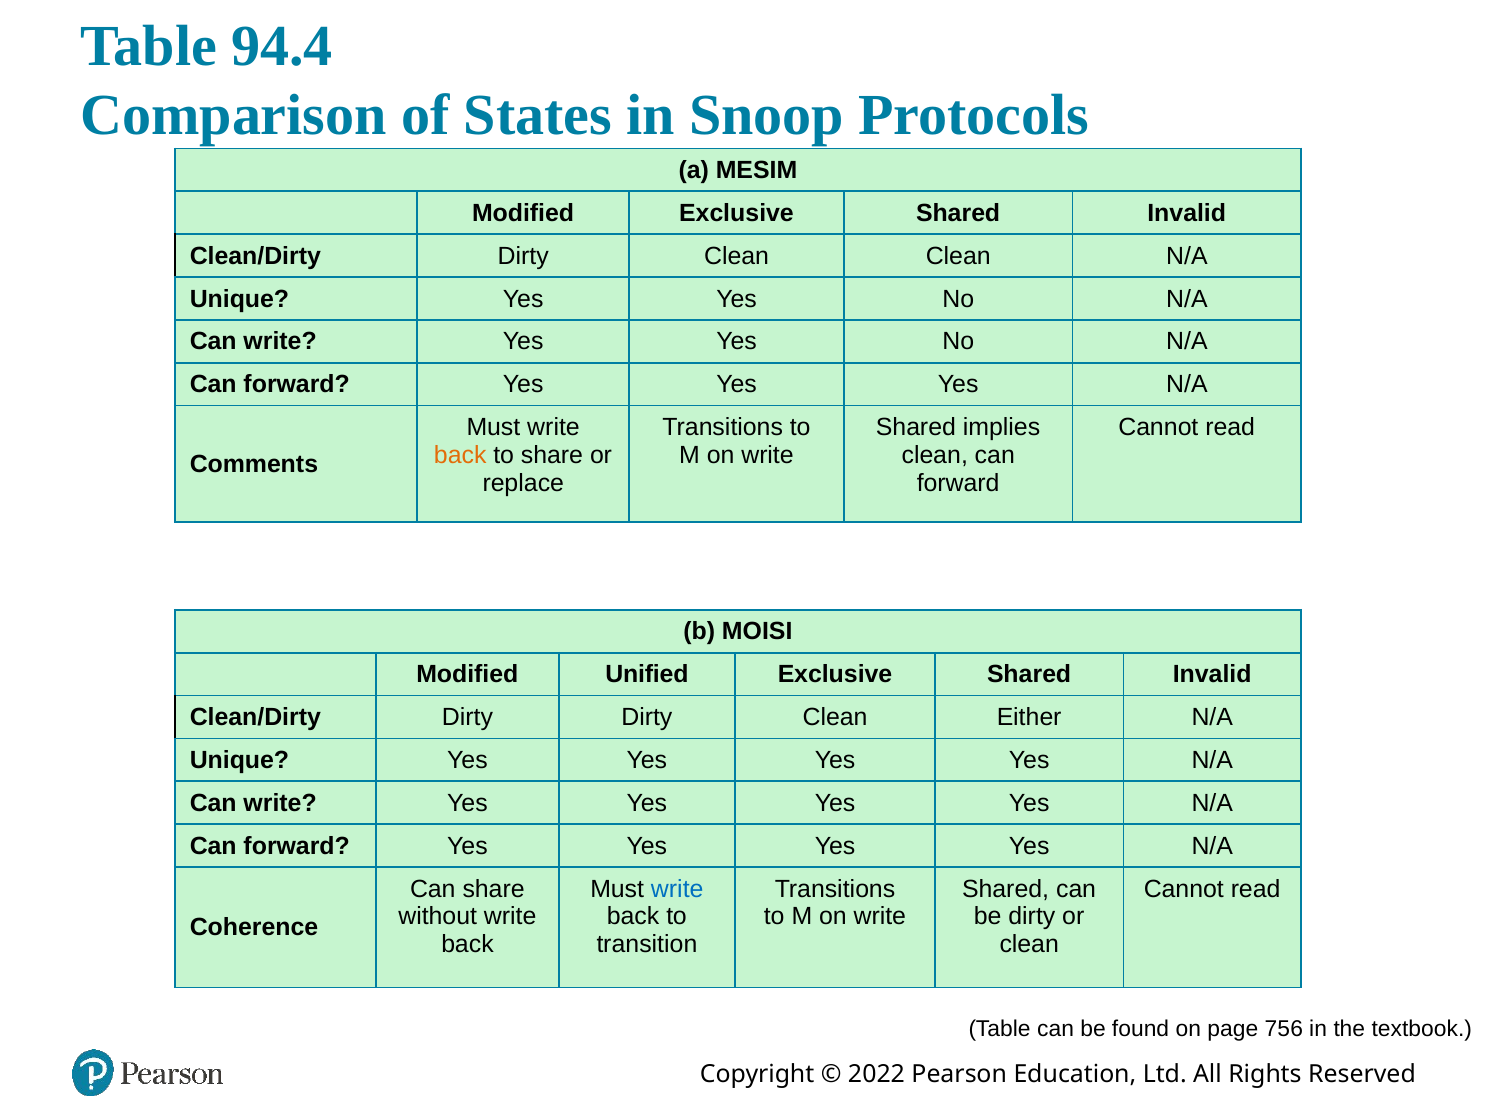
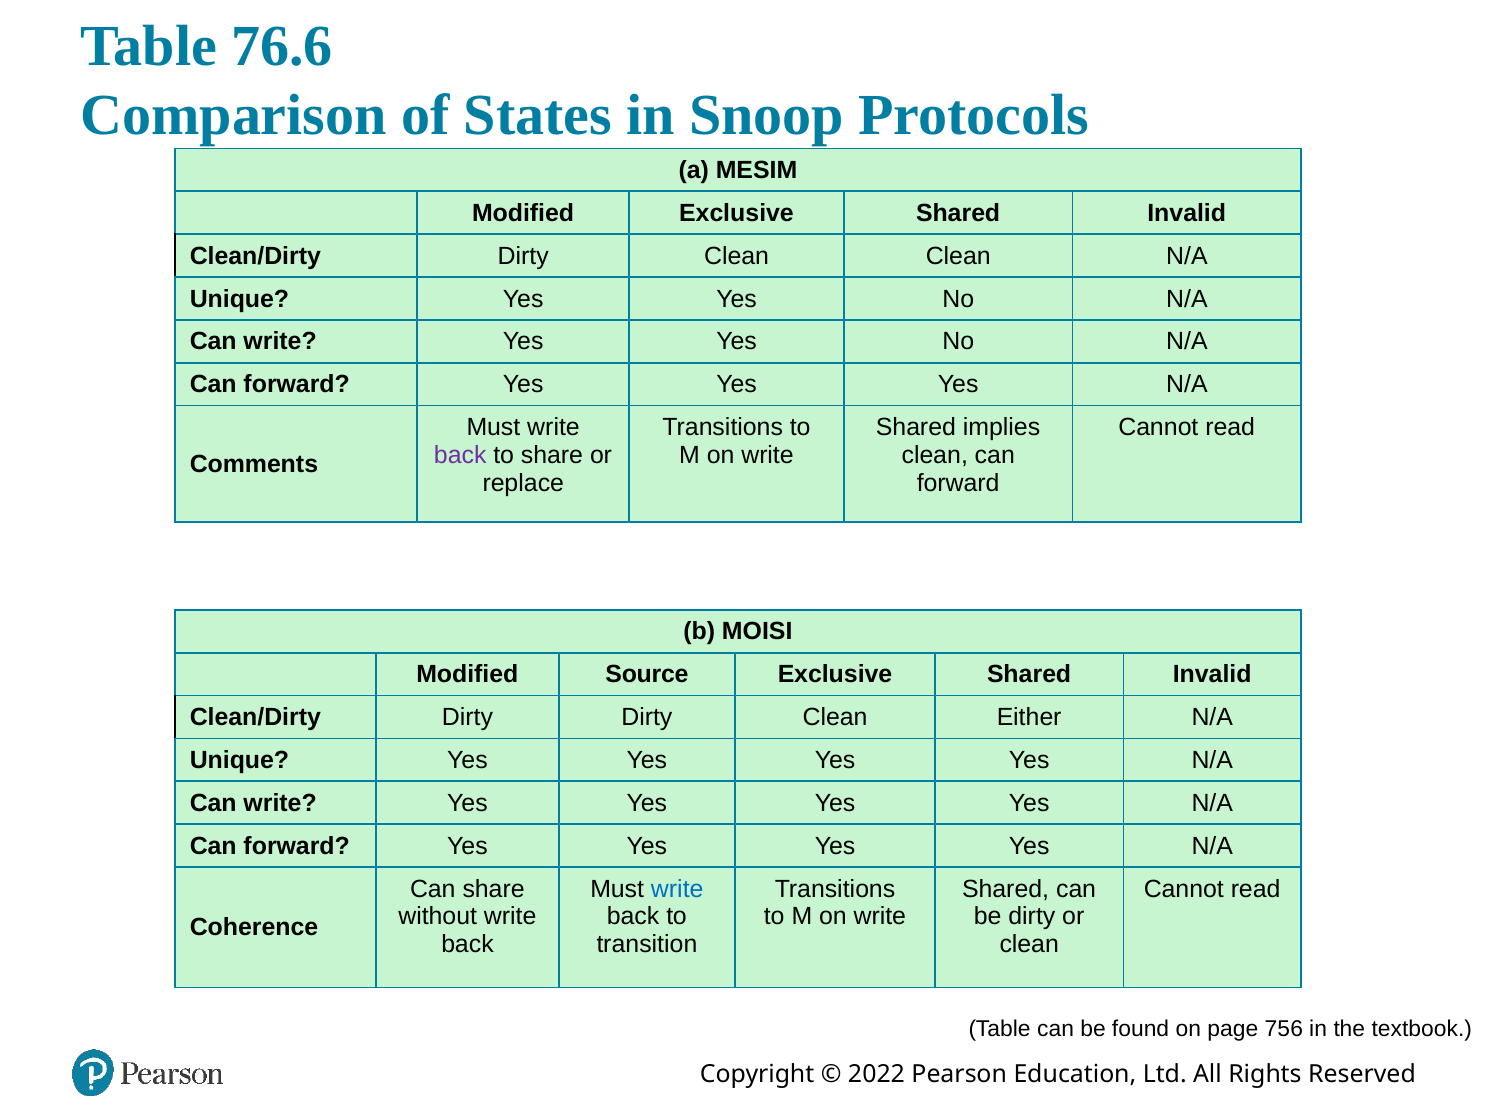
94.4: 94.4 -> 76.6
back at (460, 456) colour: orange -> purple
Unified: Unified -> Source
